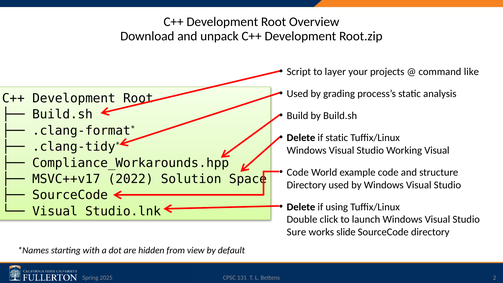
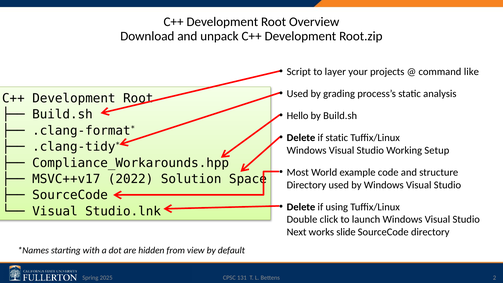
Build: Build -> Hello
Working Visual: Visual -> Setup
Code at (298, 172): Code -> Most
Sure: Sure -> Next
